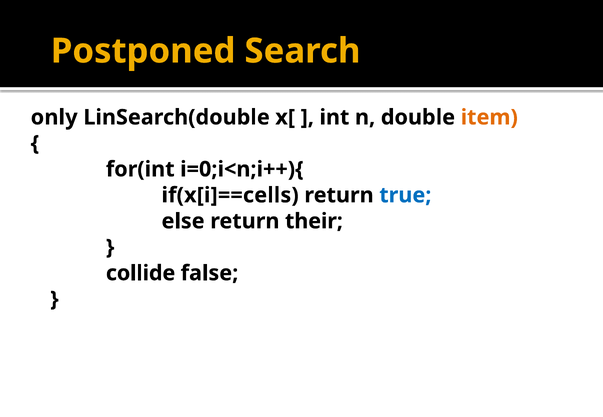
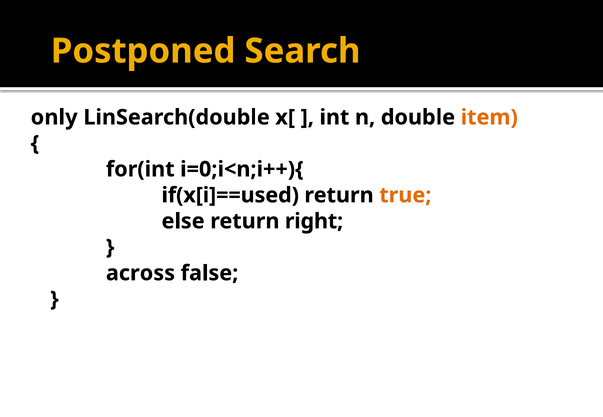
if(x[i]==cells: if(x[i]==cells -> if(x[i]==used
true colour: blue -> orange
their: their -> right
collide: collide -> across
